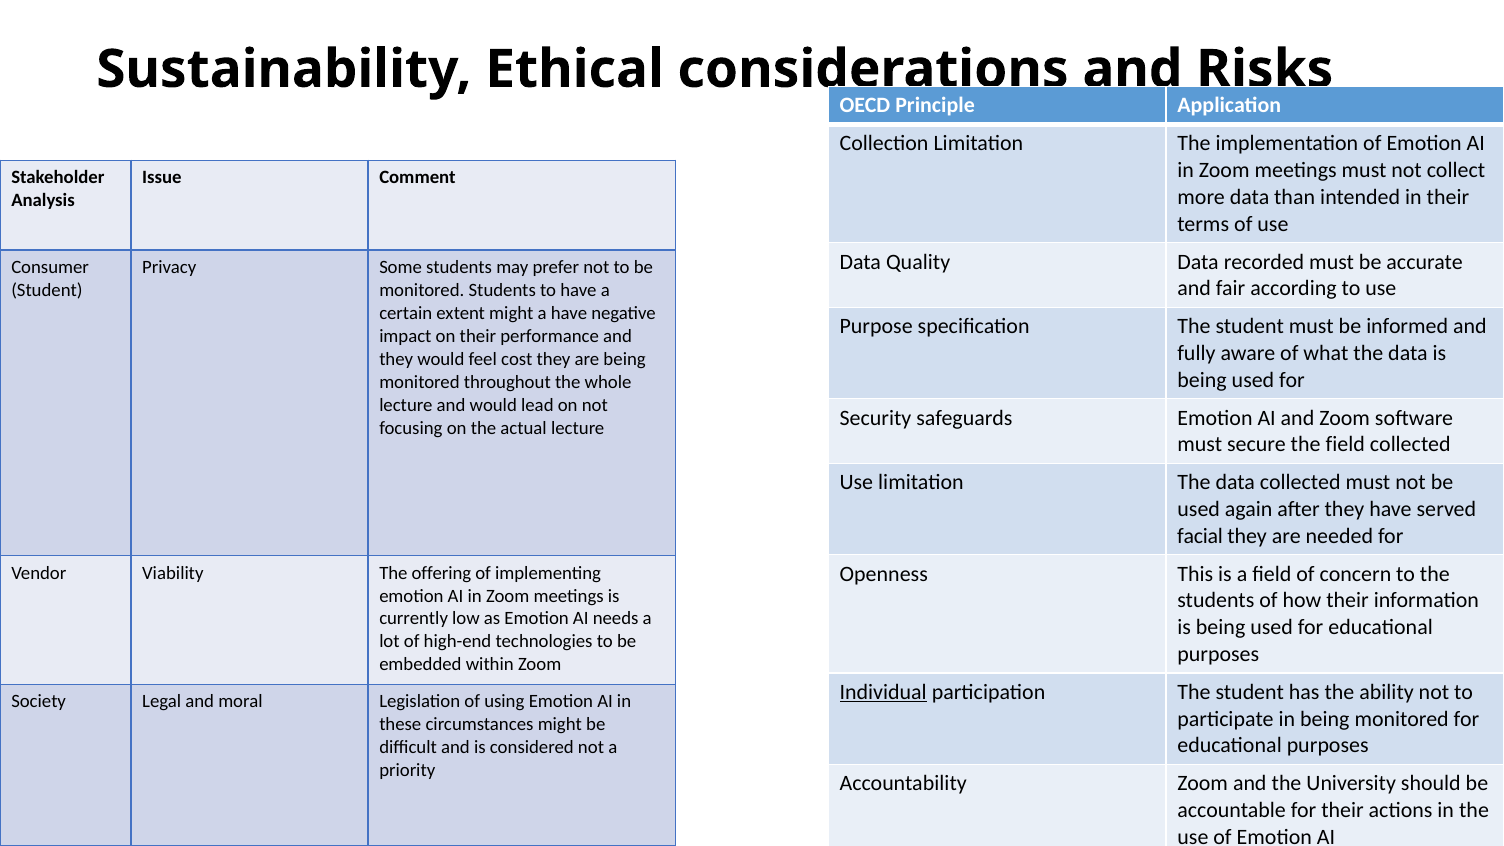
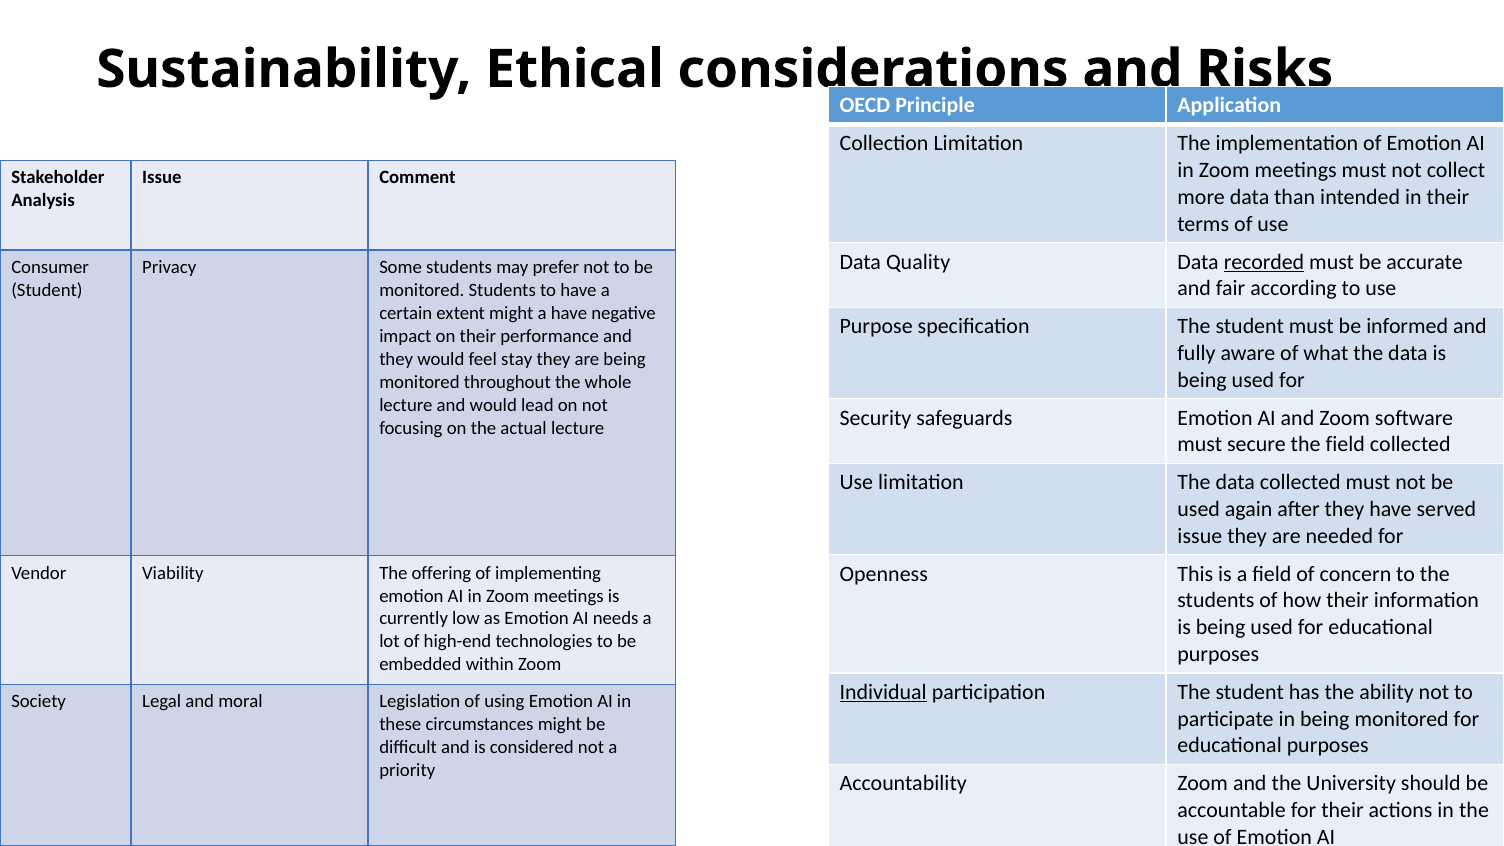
recorded underline: none -> present
cost: cost -> stay
facial at (1200, 536): facial -> issue
